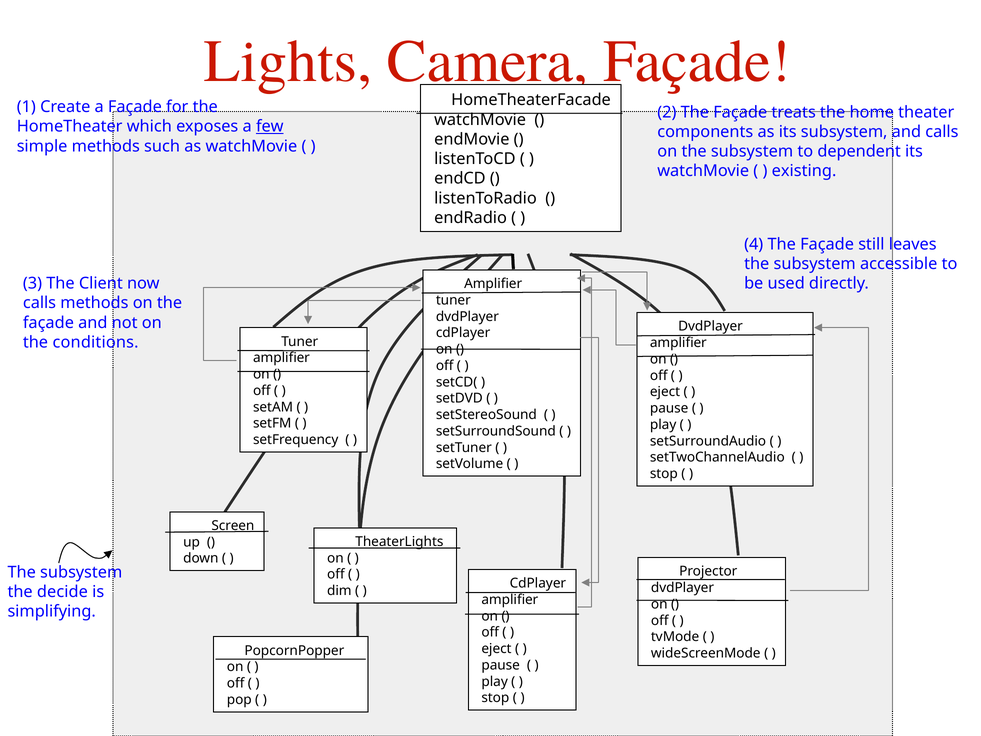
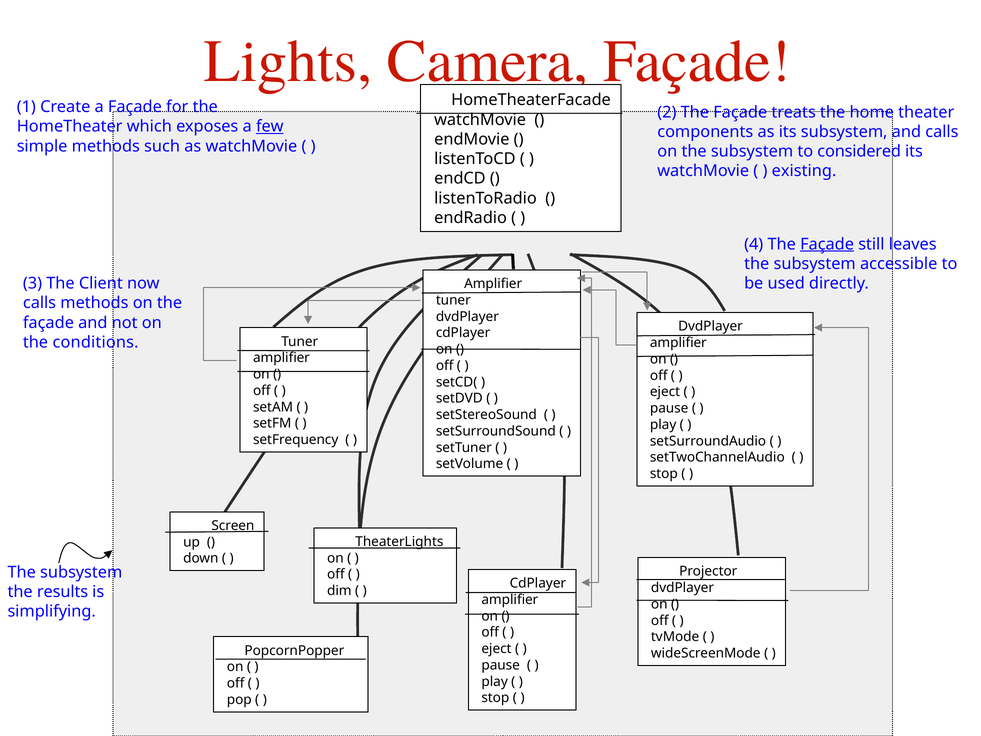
dependent: dependent -> considered
Façade at (827, 244) underline: none -> present
decide: decide -> results
